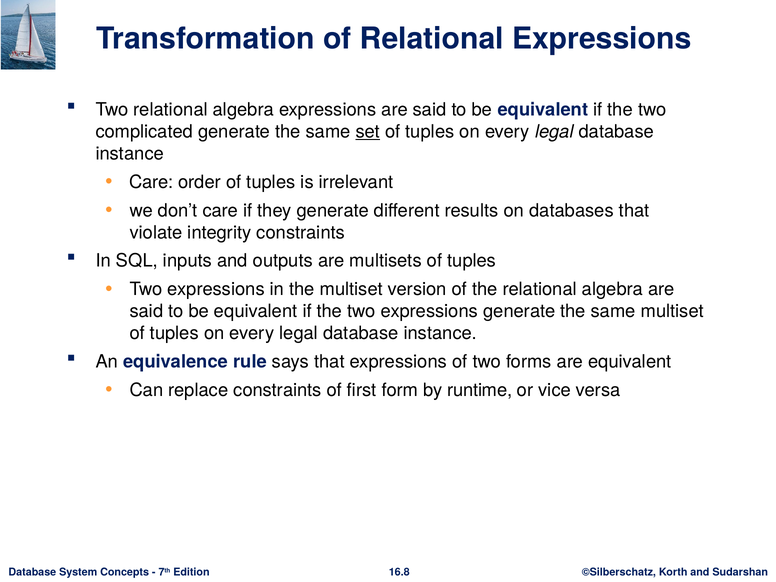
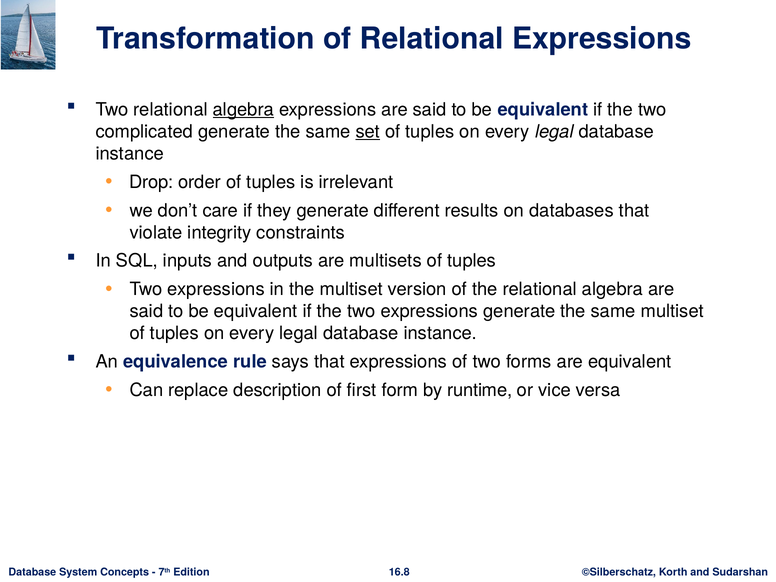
algebra at (243, 110) underline: none -> present
Care at (151, 182): Care -> Drop
replace constraints: constraints -> description
